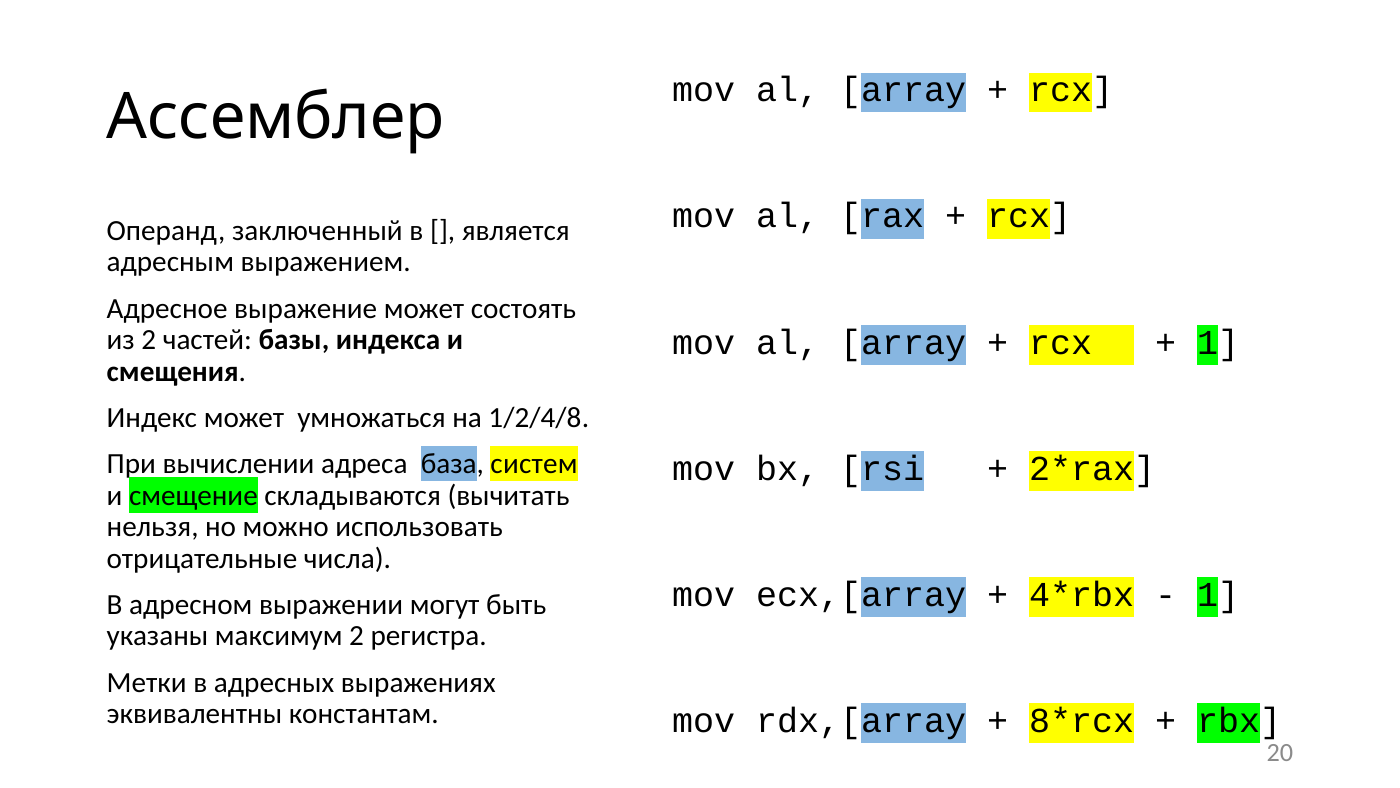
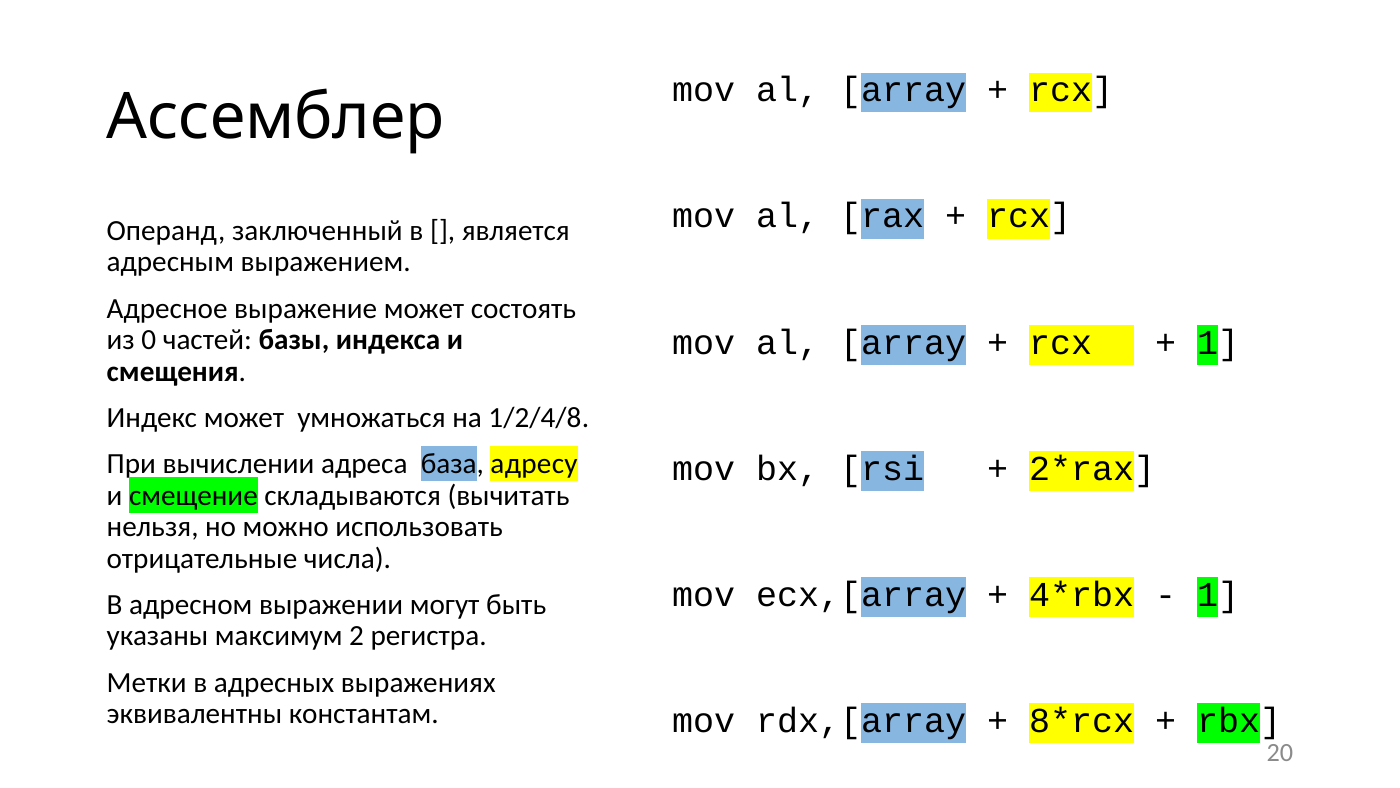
из 2: 2 -> 0
систем: систем -> адресу
